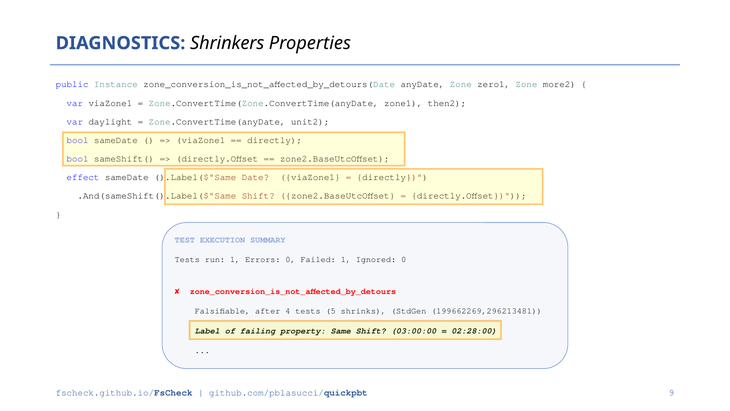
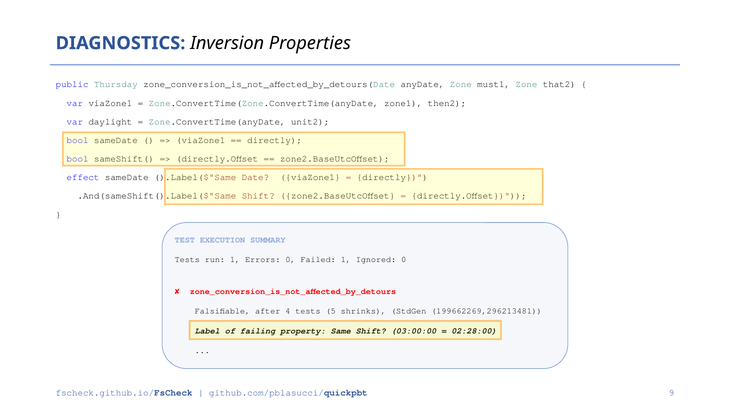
Shrinkers: Shrinkers -> Inversion
Instance: Instance -> Thursday
zero1: zero1 -> must1
more2: more2 -> that2
